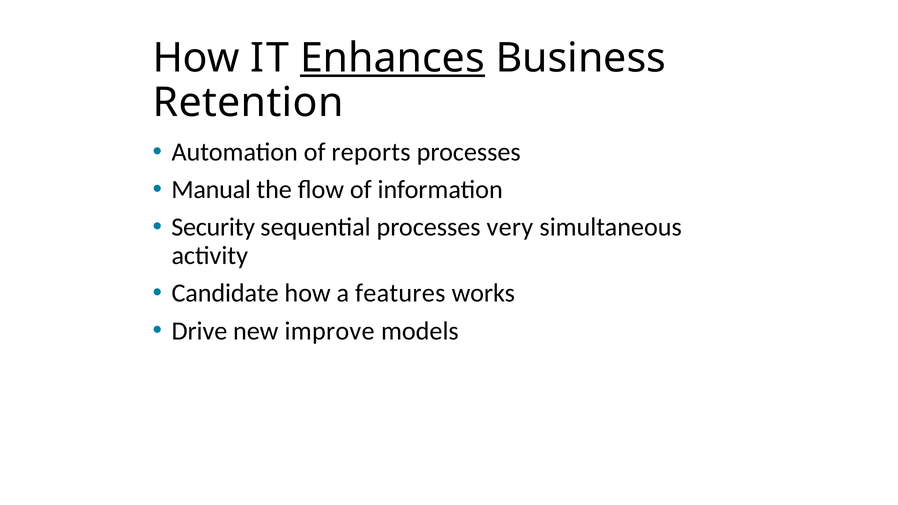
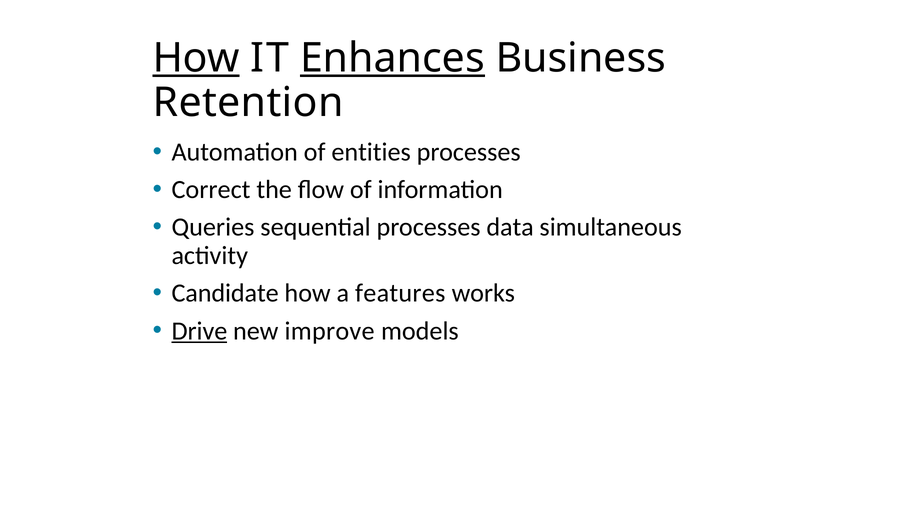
How at (196, 58) underline: none -> present
reports: reports -> entities
Manual: Manual -> Correct
Security: Security -> Queries
very: very -> data
Drive underline: none -> present
